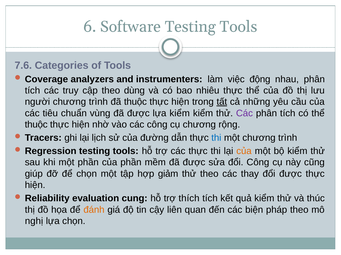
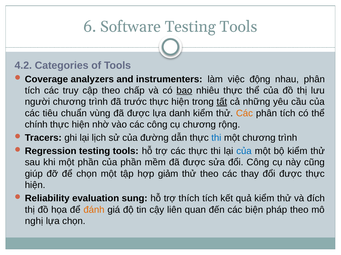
7.6: 7.6 -> 4.2
dùng: dùng -> chấp
bao underline: none -> present
đã thuộc: thuộc -> trước
lựa kiểm: kiểm -> danh
Các at (244, 114) colour: purple -> orange
thuộc at (36, 125): thuộc -> chính
của at (244, 151) colour: orange -> blue
cung: cung -> sung
thúc: thúc -> đích
